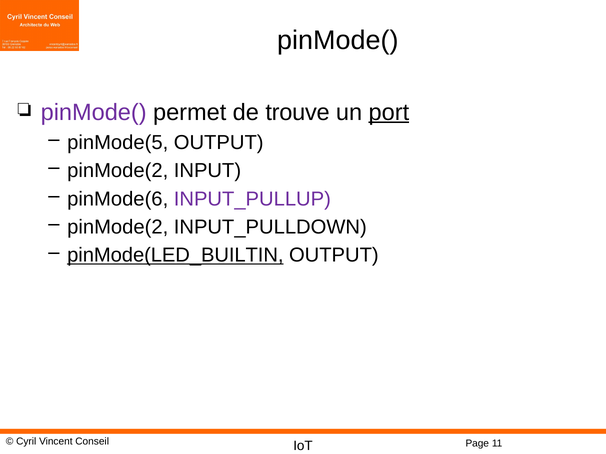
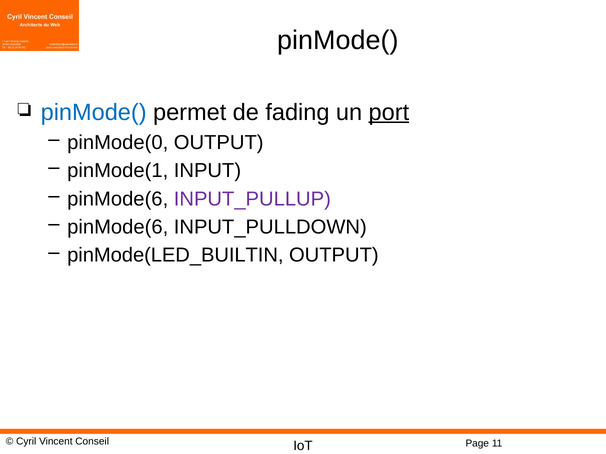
pinMode( at (94, 112) colour: purple -> blue
trouve: trouve -> fading
pinMode(5: pinMode(5 -> pinMode(0
pinMode(2 at (118, 171): pinMode(2 -> pinMode(1
pinMode(2 at (118, 227): pinMode(2 -> pinMode(6
pinMode(LED_BUILTIN underline: present -> none
